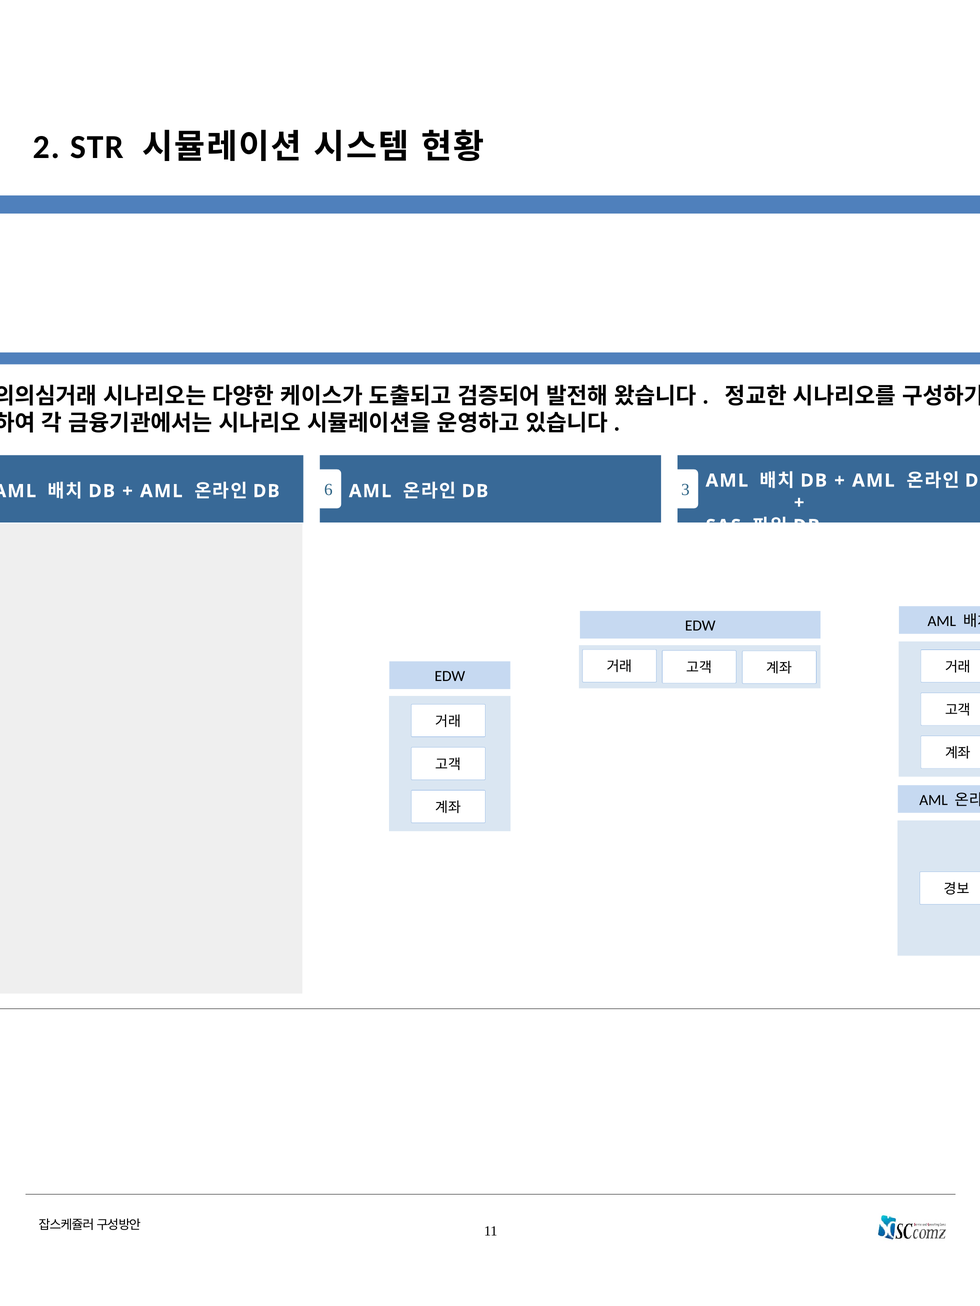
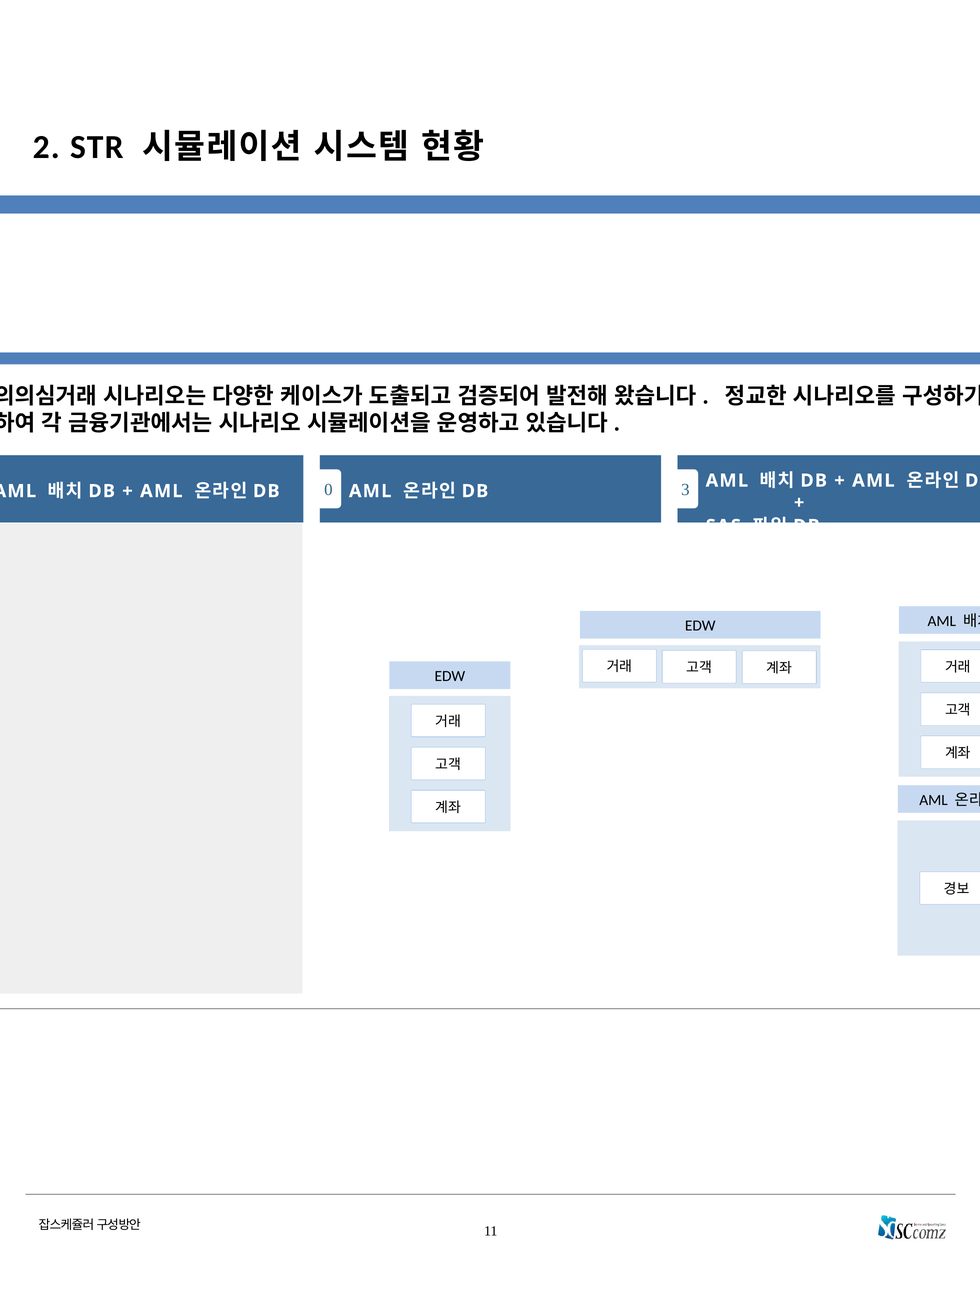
6: 6 -> 0
